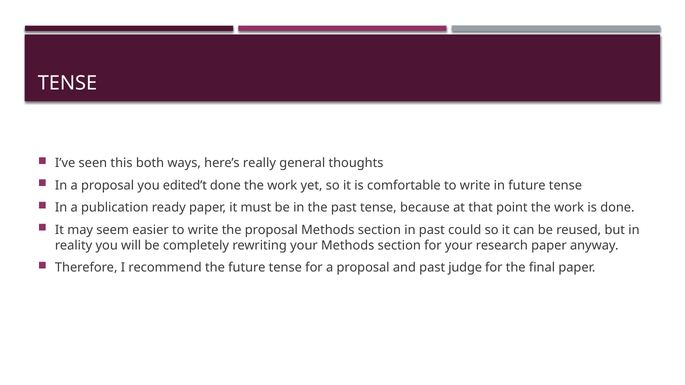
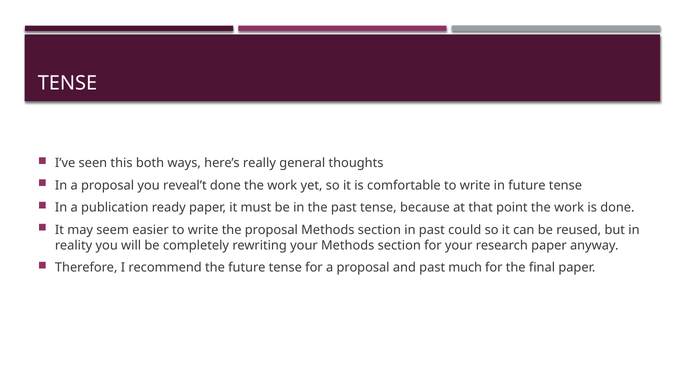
edited’t: edited’t -> reveal’t
judge: judge -> much
